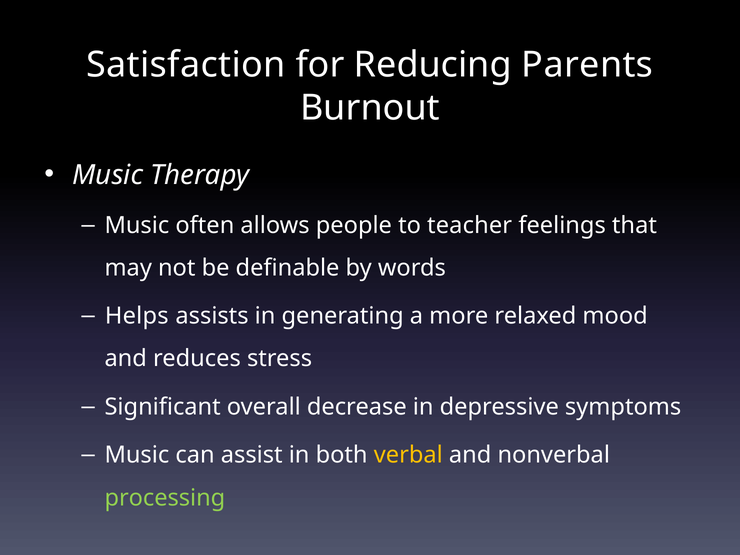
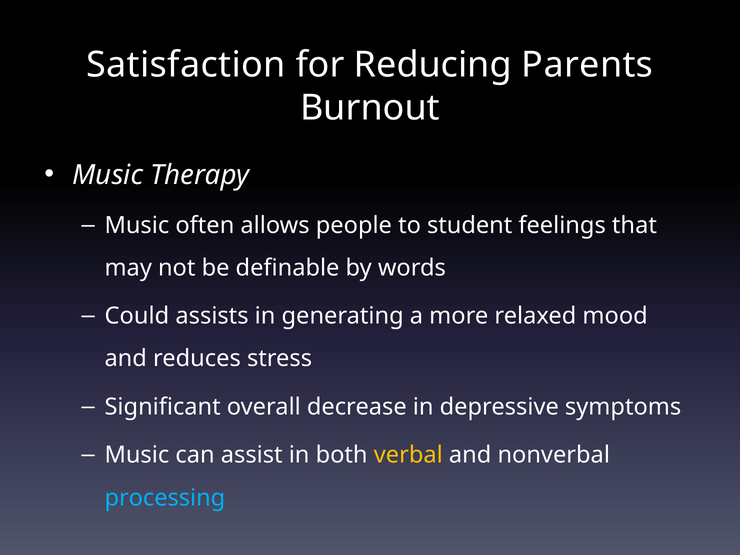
teacher: teacher -> student
Helps: Helps -> Could
processing colour: light green -> light blue
